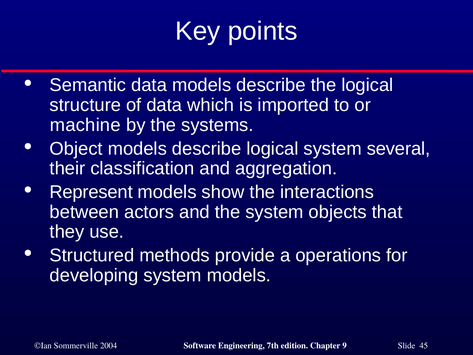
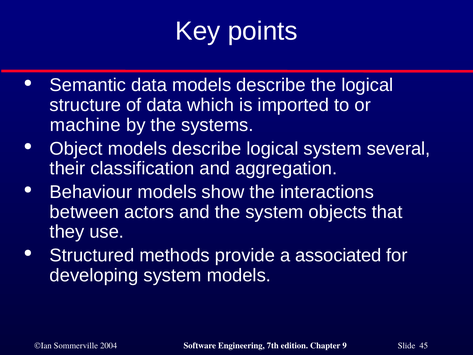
Represent: Represent -> Behaviour
operations: operations -> associated
